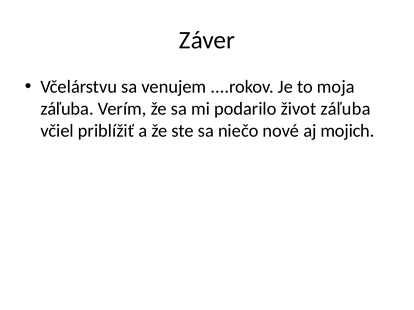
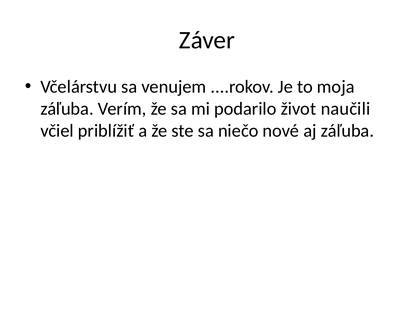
život záľuba: záľuba -> naučili
aj mojich: mojich -> záľuba
